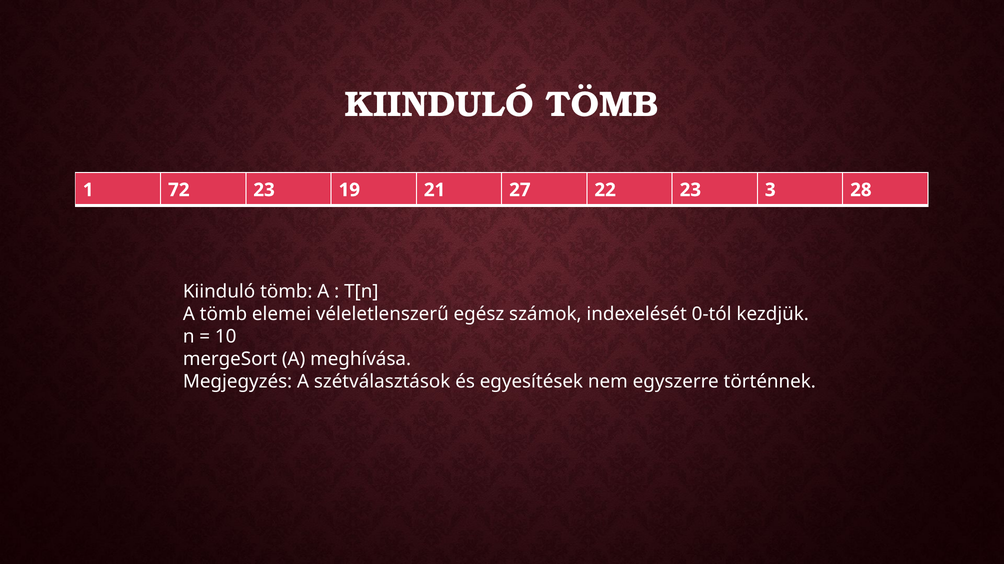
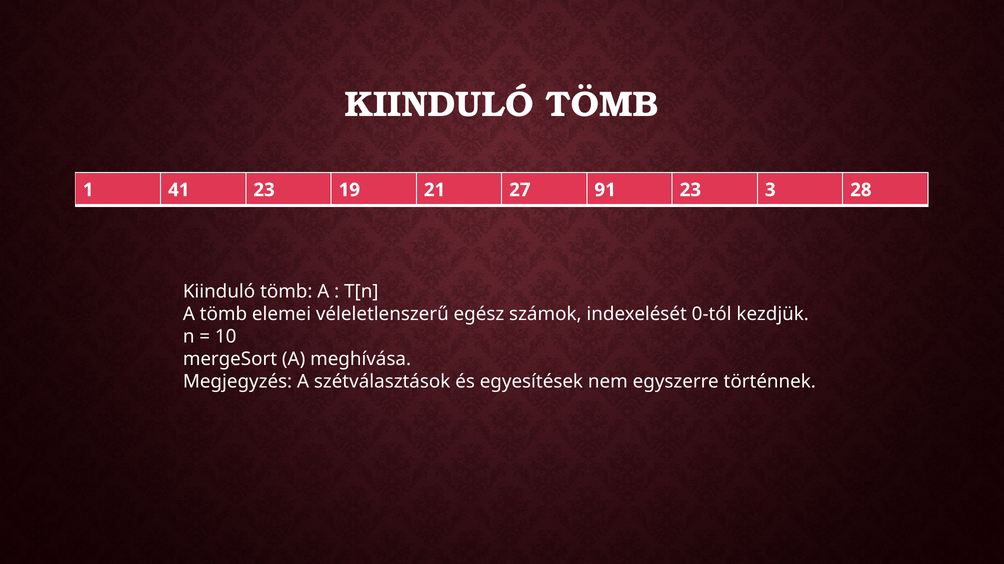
72: 72 -> 41
22: 22 -> 91
